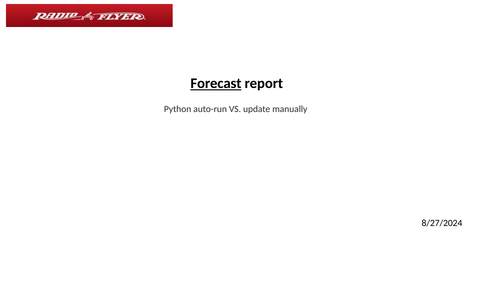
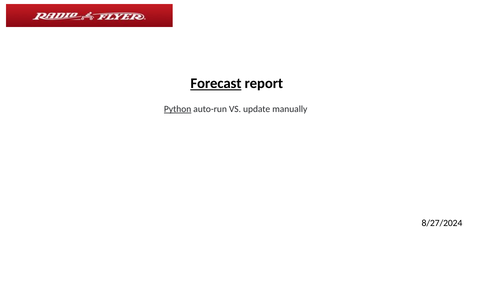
Python underline: none -> present
